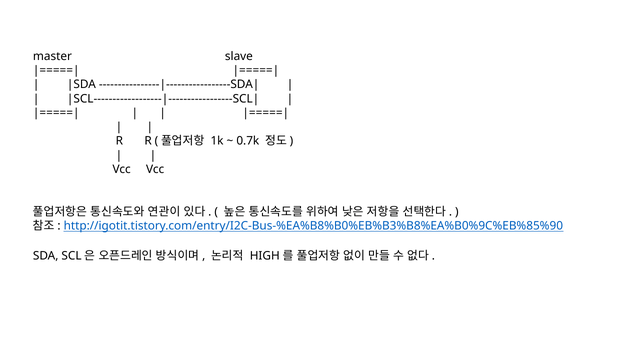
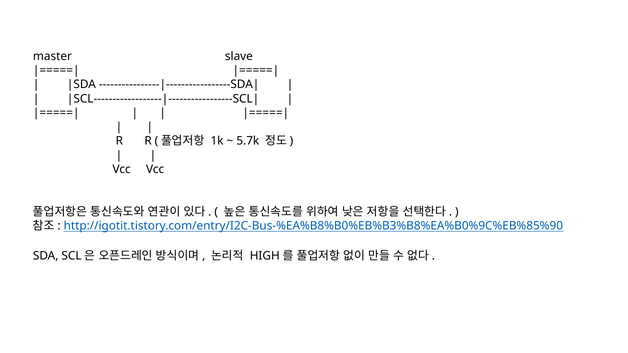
0.7k: 0.7k -> 5.7k
